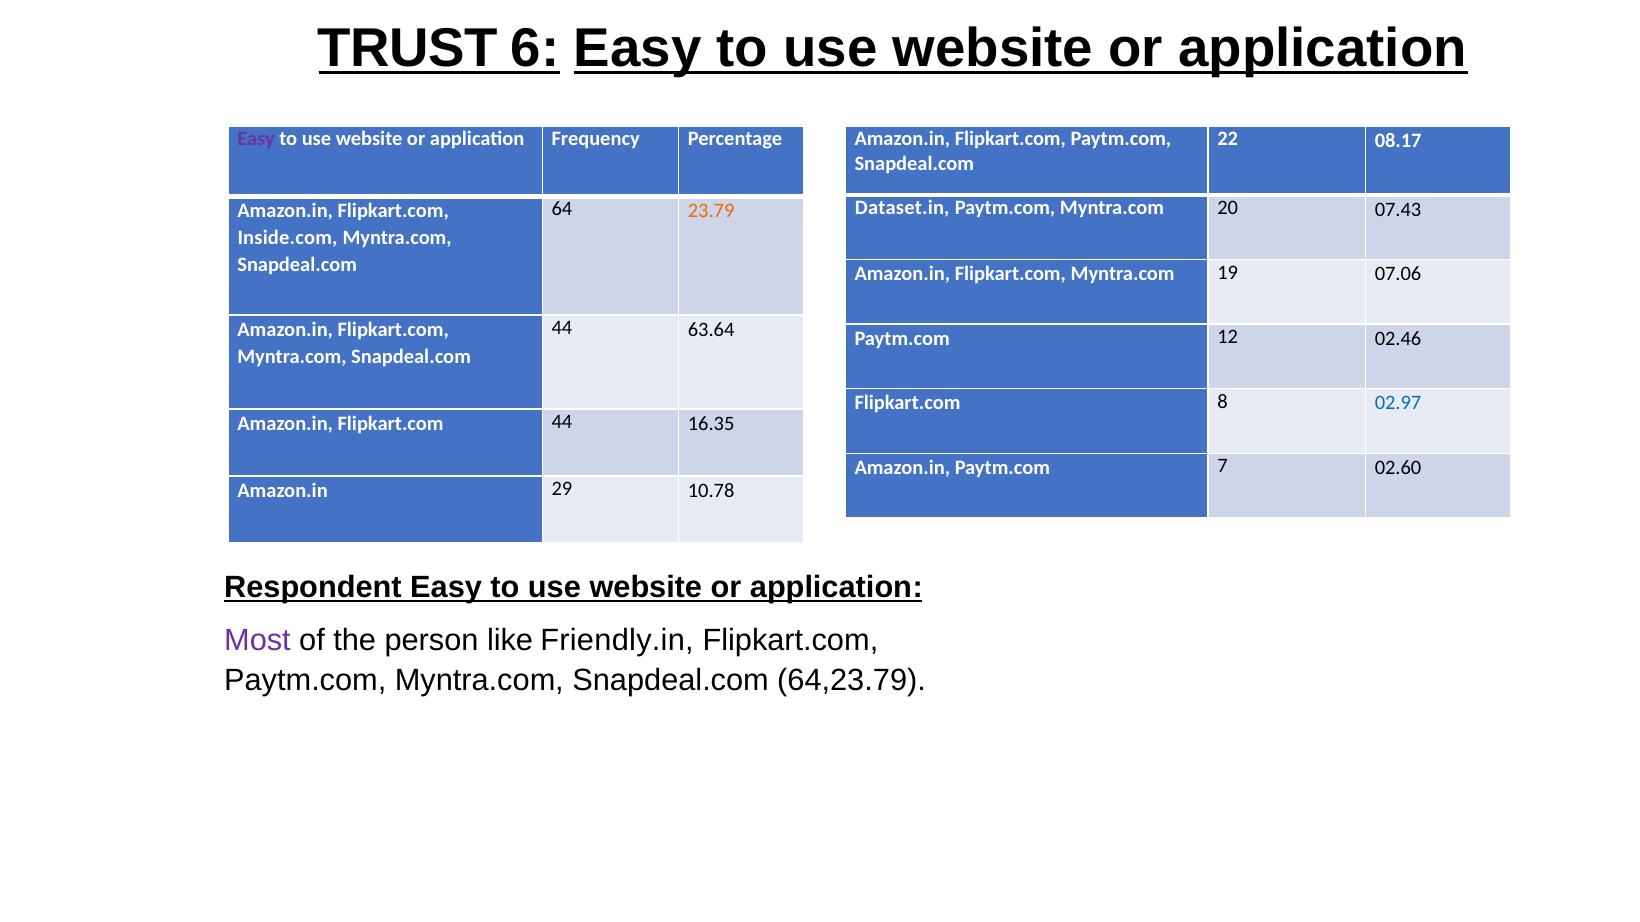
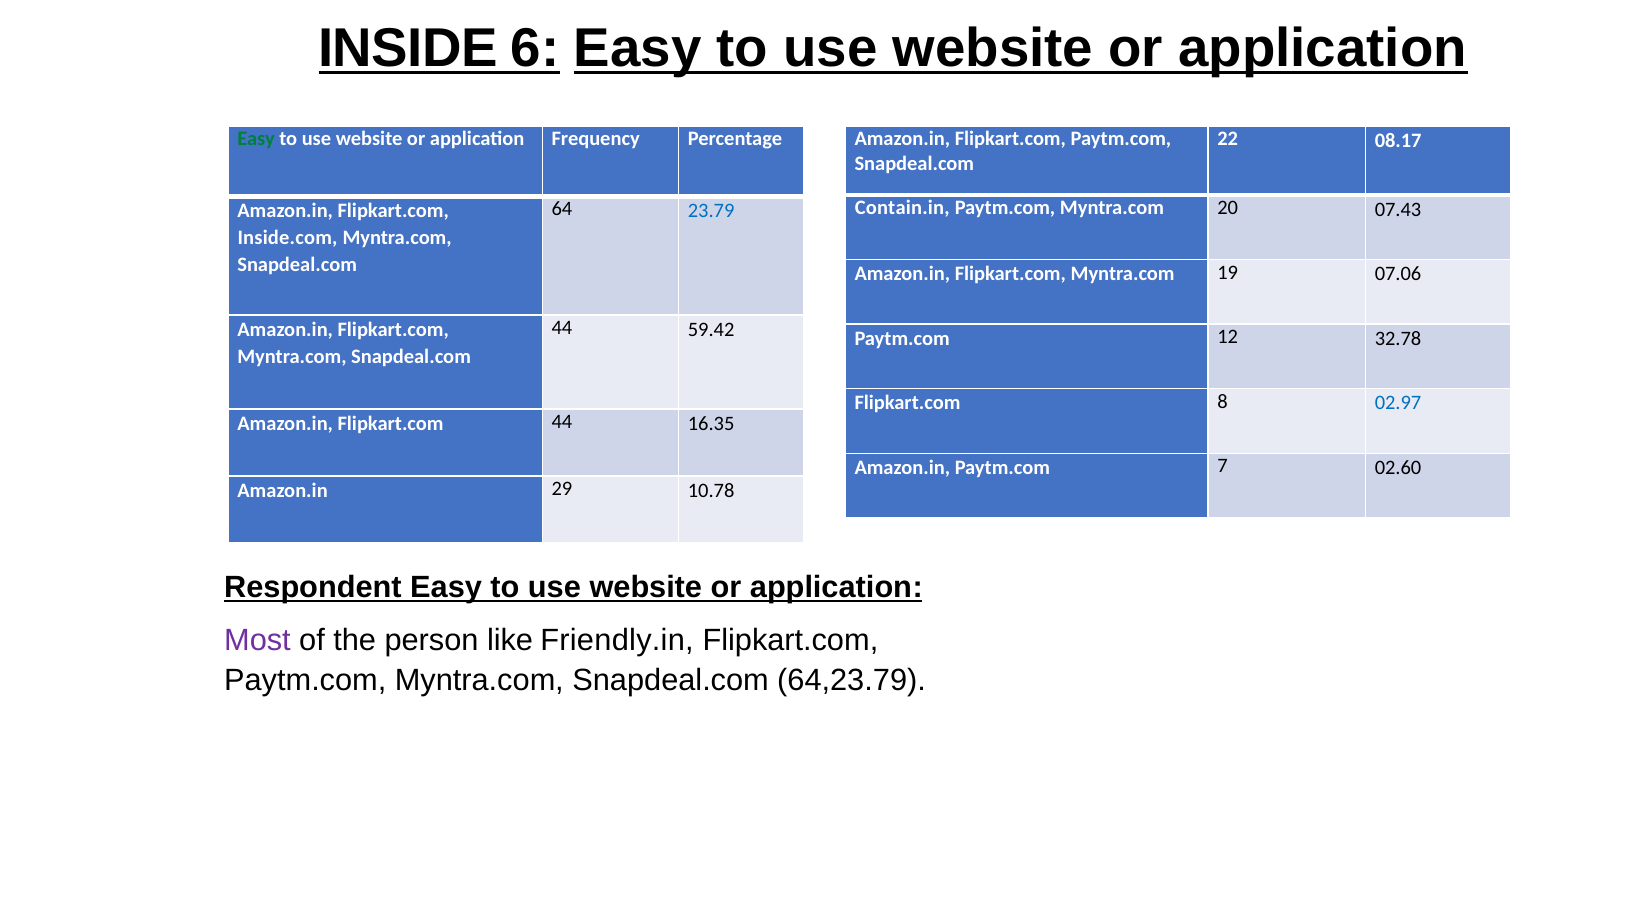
TRUST: TRUST -> INSIDE
Easy at (256, 139) colour: purple -> green
Dataset.in: Dataset.in -> Contain.in
23.79 colour: orange -> blue
63.64: 63.64 -> 59.42
02.46: 02.46 -> 32.78
